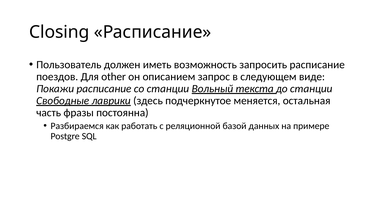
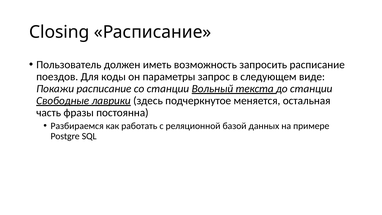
other: other -> коды
описанием: описанием -> параметры
